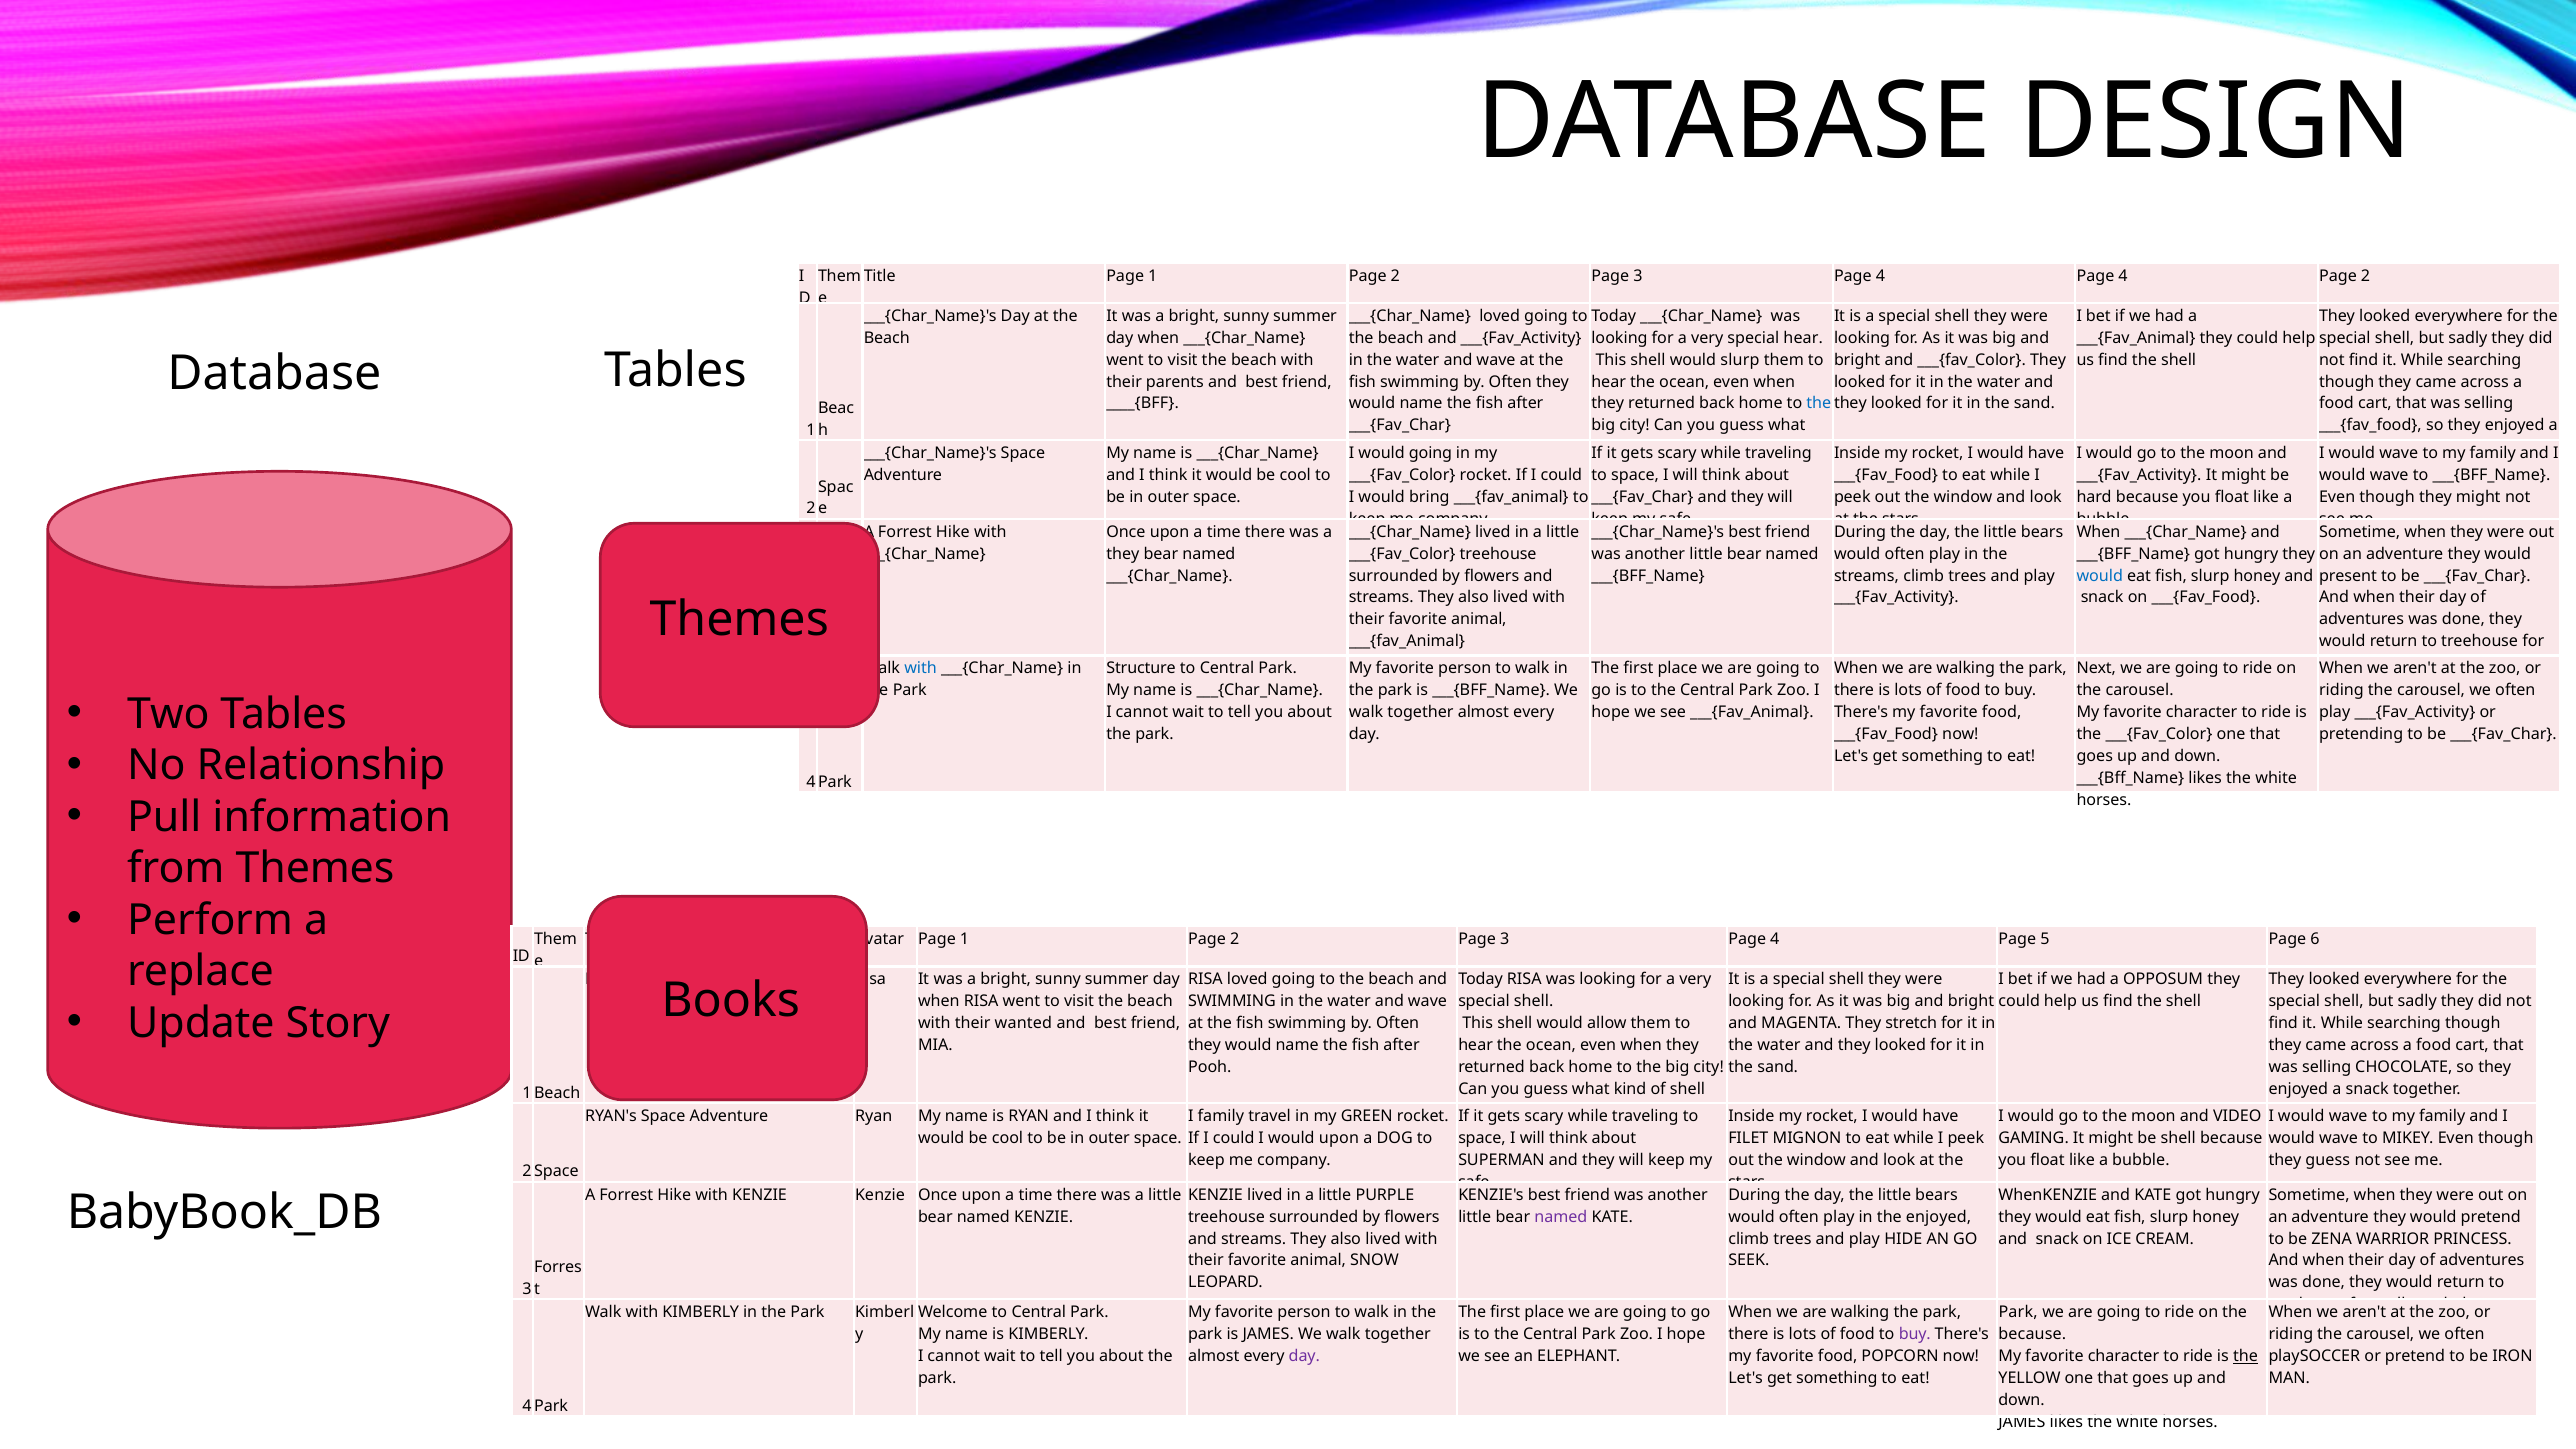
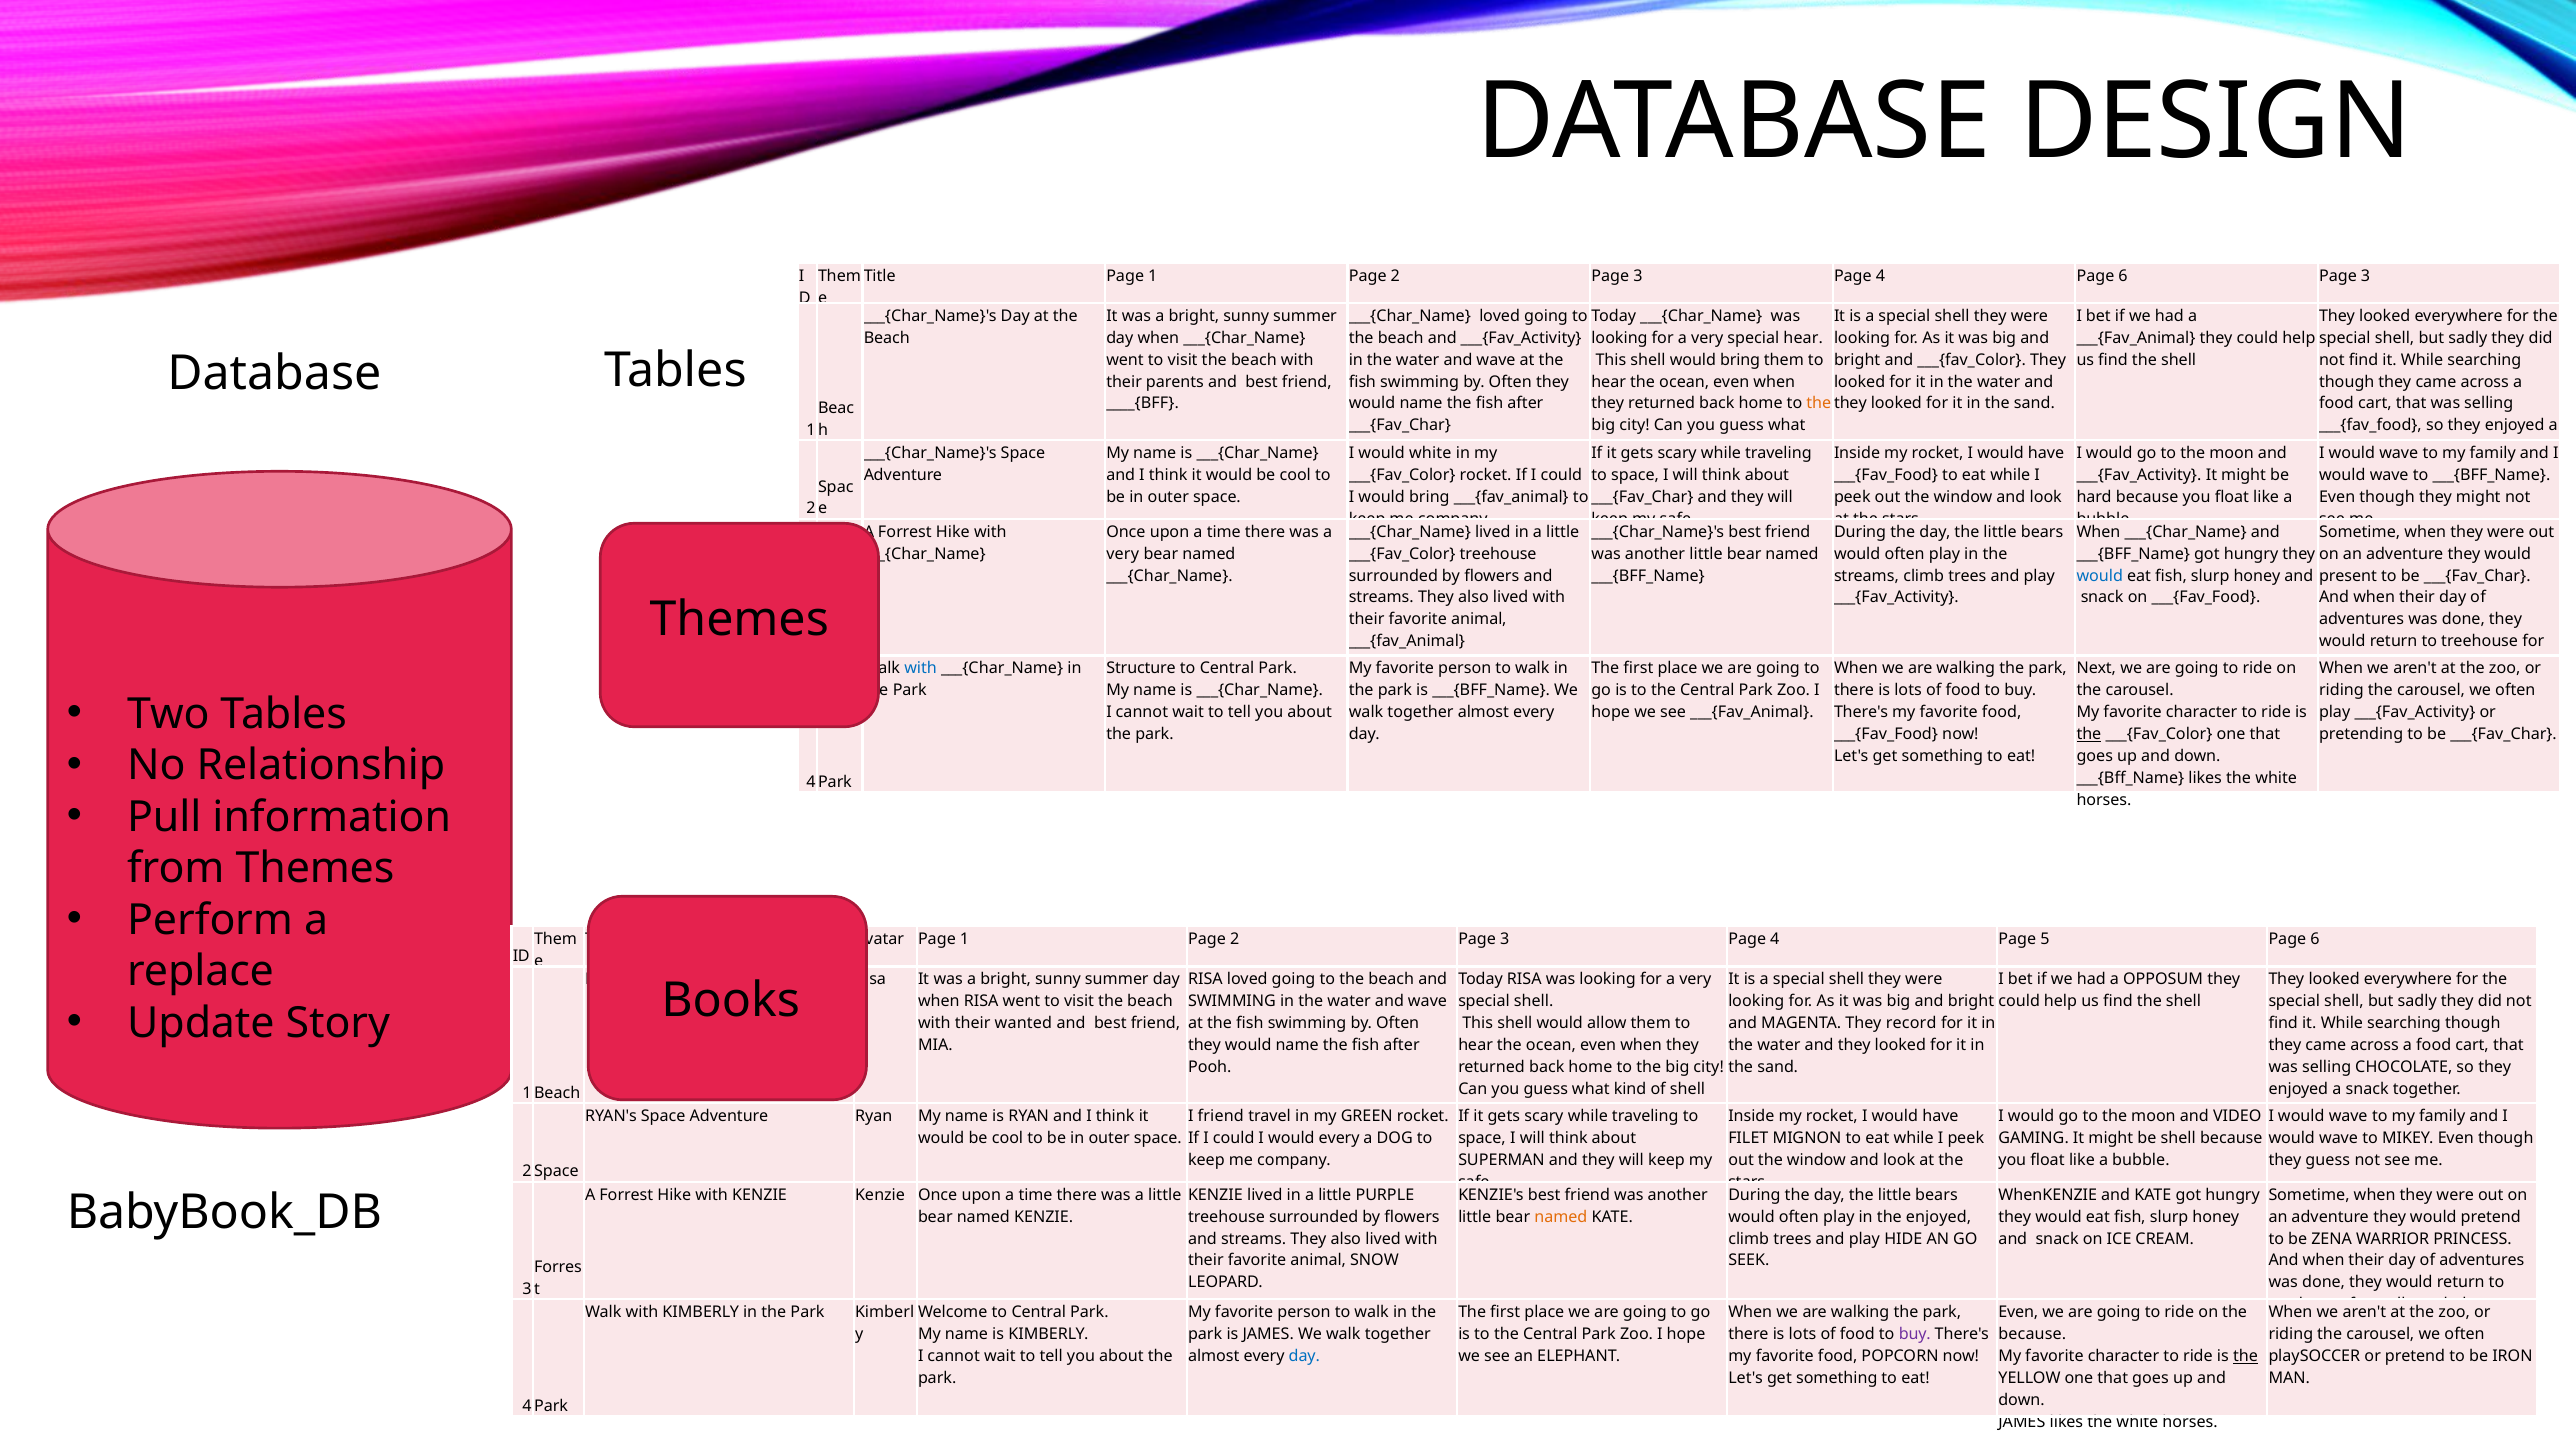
4 Page 4: 4 -> 6
2 at (2366, 276): 2 -> 3
shell would slurp: slurp -> bring
the at (1819, 404) colour: blue -> orange
would going: going -> white
they at (1123, 554): they -> very
the at (2089, 734) underline: none -> present
stretch: stretch -> record
I family: family -> friend
would upon: upon -> every
named at (1561, 1217) colour: purple -> orange
Park at (2018, 1312): Park -> Even
day at (1304, 1356) colour: purple -> blue
